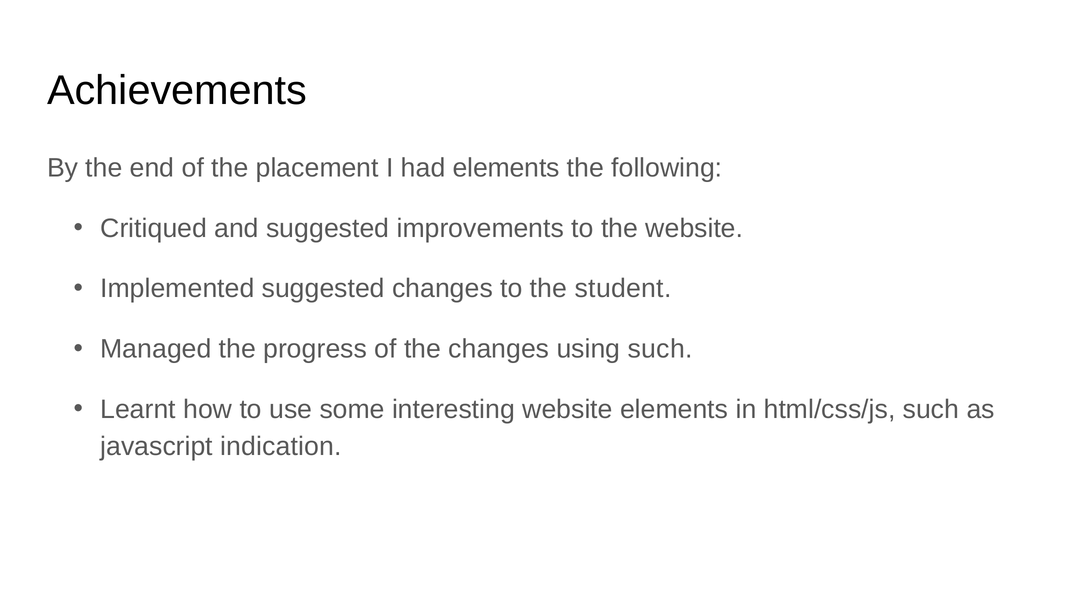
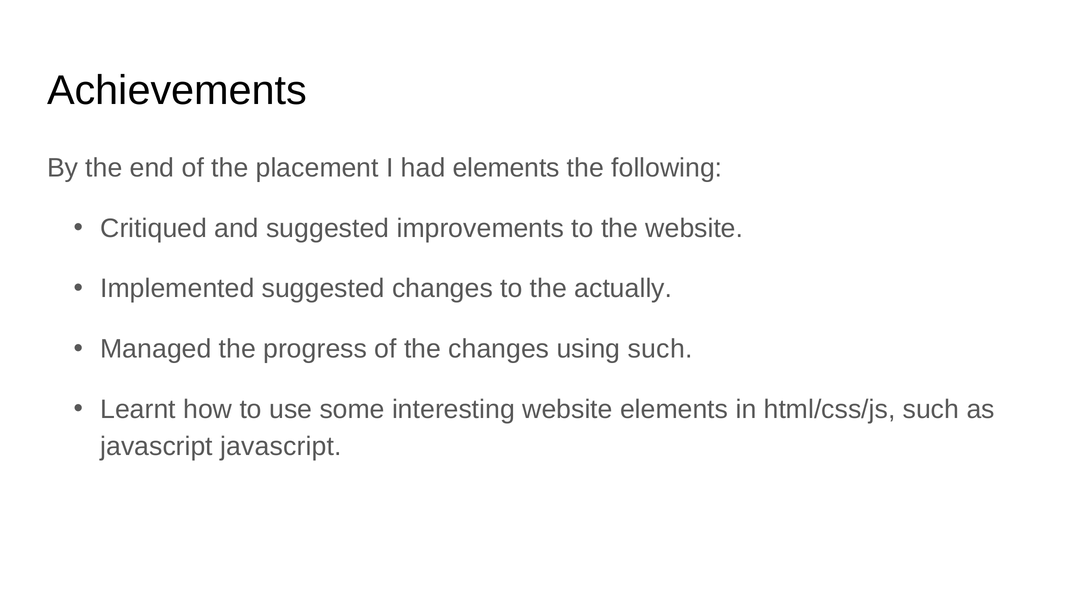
student: student -> actually
javascript indication: indication -> javascript
